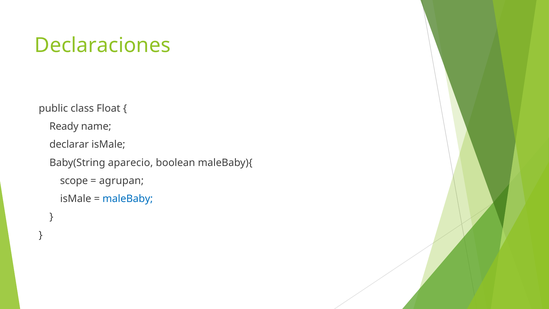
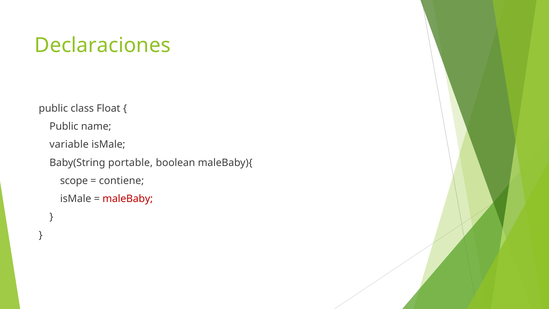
Ready at (64, 126): Ready -> Public
declarar: declarar -> variable
aparecio: aparecio -> portable
agrupan: agrupan -> contiene
maleBaby colour: blue -> red
